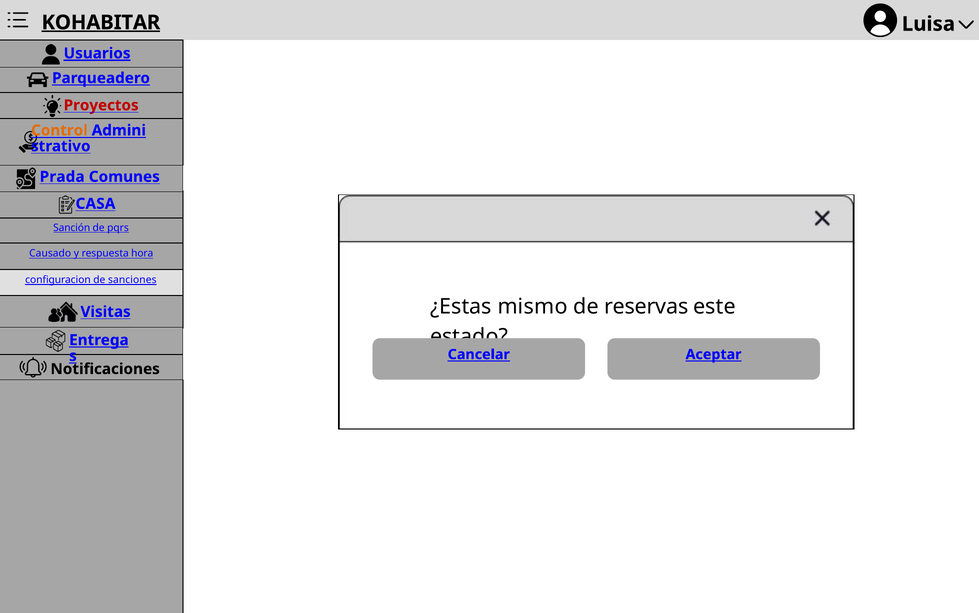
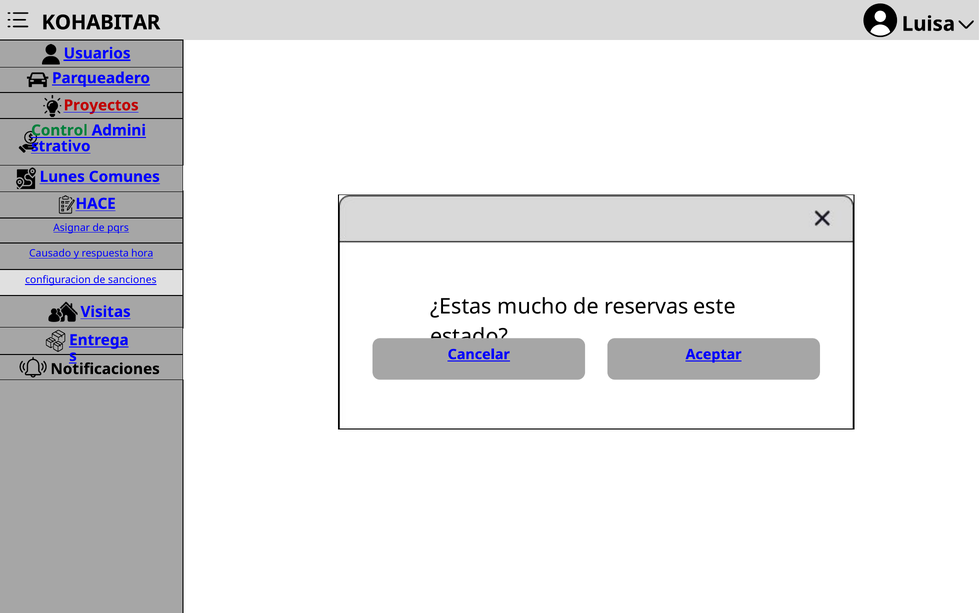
KOHABITAR underline: present -> none
Control colour: orange -> green
Prada: Prada -> Lunes
CASA: CASA -> HACE
Sanción: Sanción -> Asignar
mismo: mismo -> mucho
